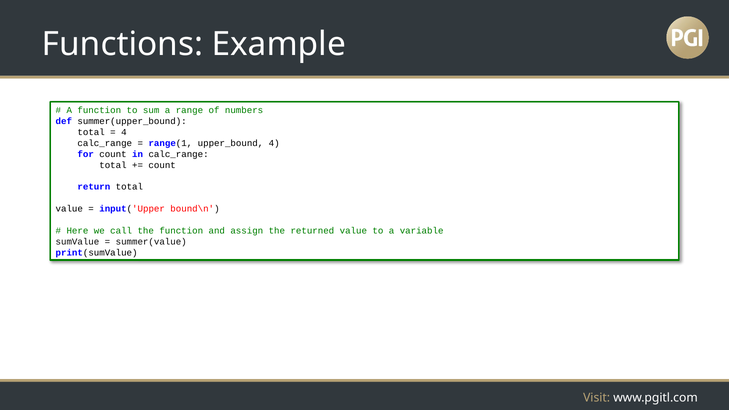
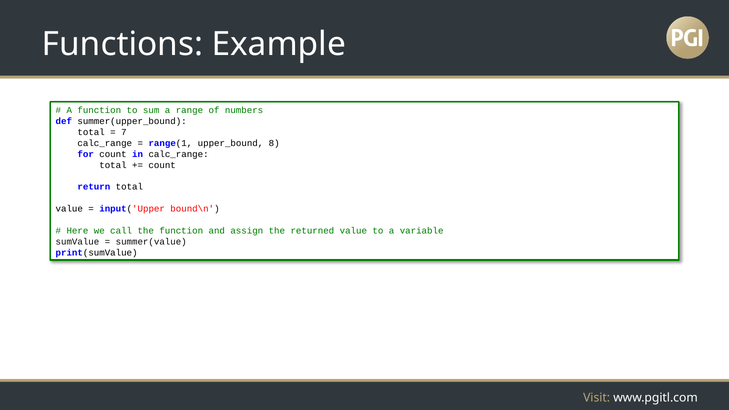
4 at (124, 132): 4 -> 7
upper_bound 4: 4 -> 8
